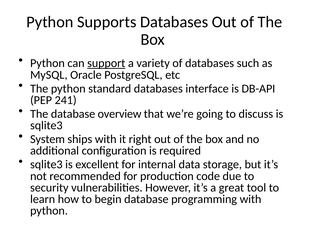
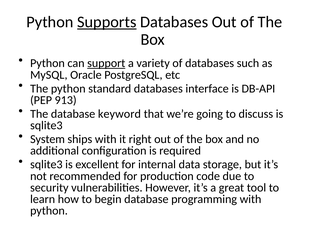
Supports underline: none -> present
241: 241 -> 913
overview: overview -> keyword
